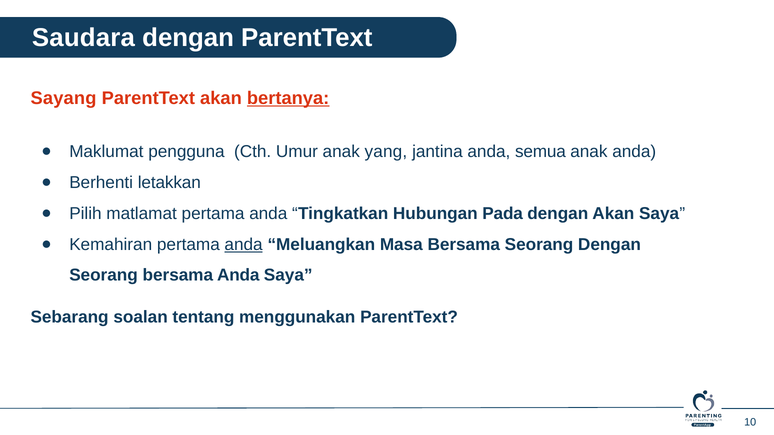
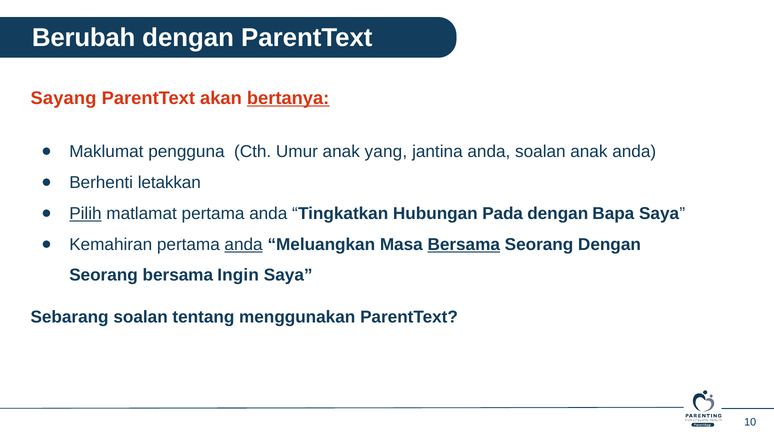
Saudara: Saudara -> Berubah
anda semua: semua -> soalan
Pilih underline: none -> present
dengan Akan: Akan -> Bapa
Bersama at (464, 245) underline: none -> present
bersama Anda: Anda -> Ingin
